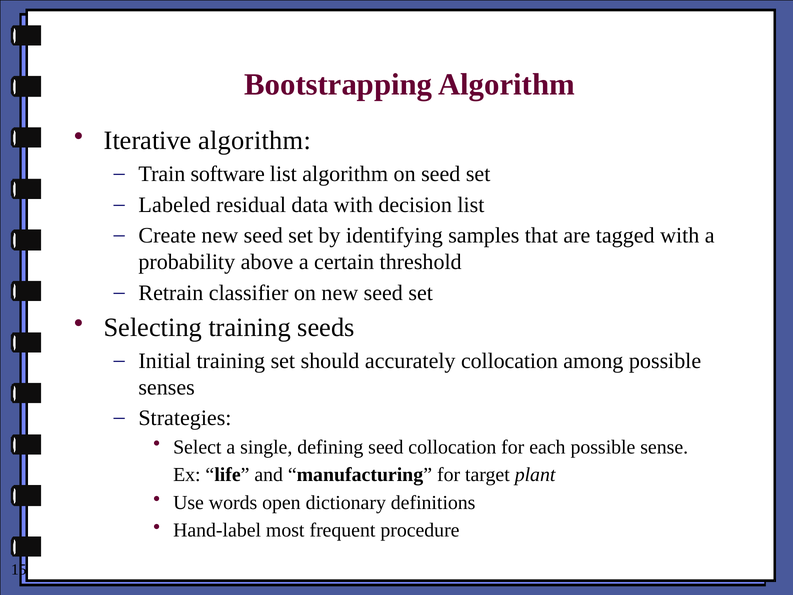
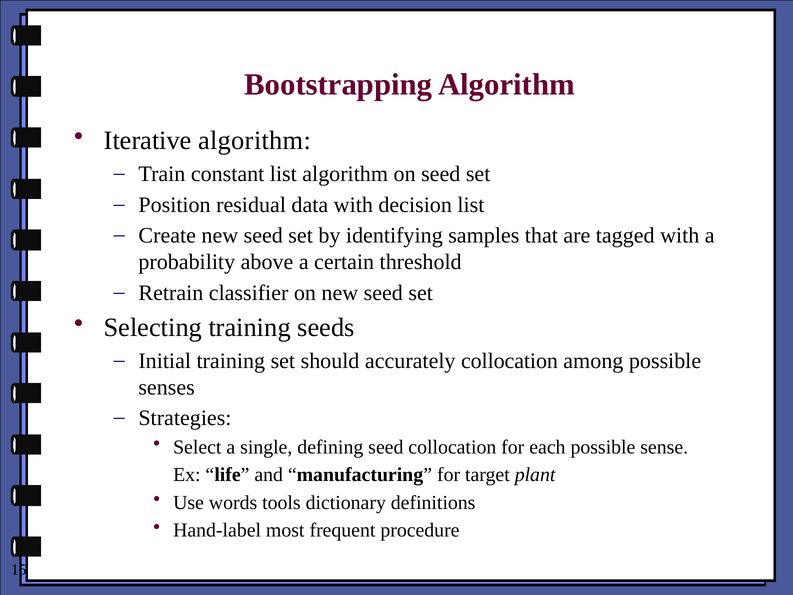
software: software -> constant
Labeled: Labeled -> Position
open: open -> tools
